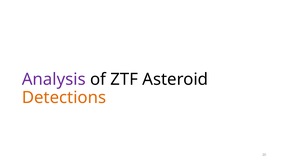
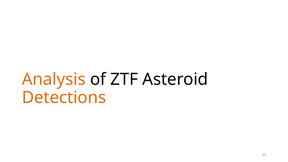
Analysis colour: purple -> orange
